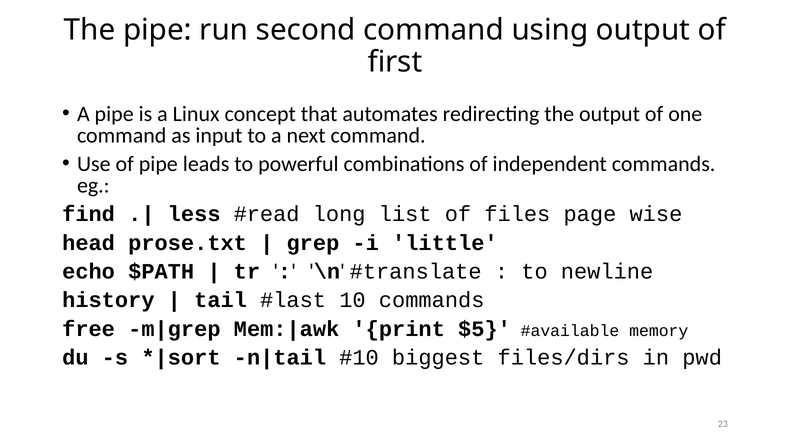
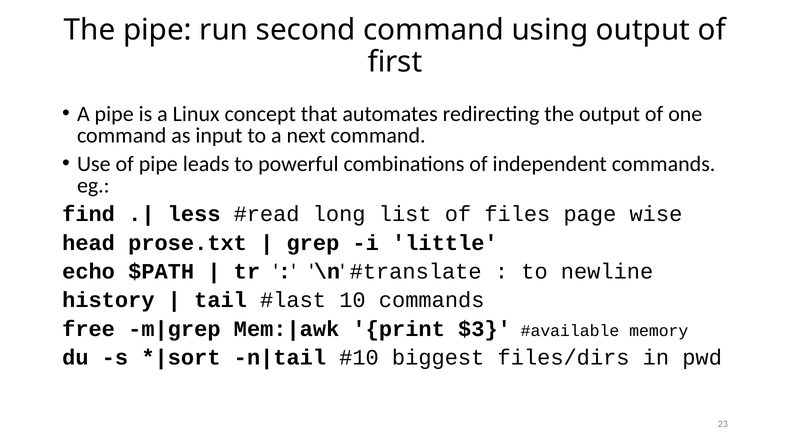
$5: $5 -> $3
